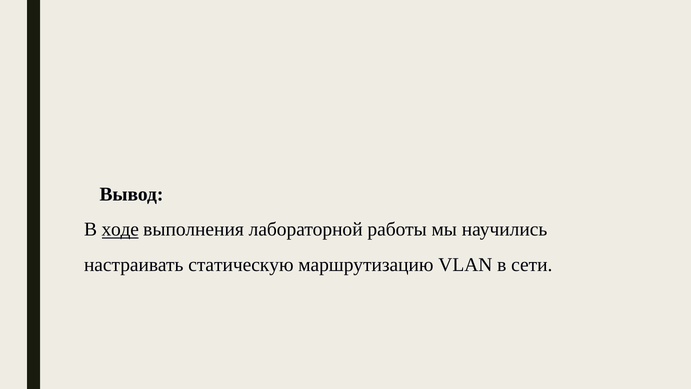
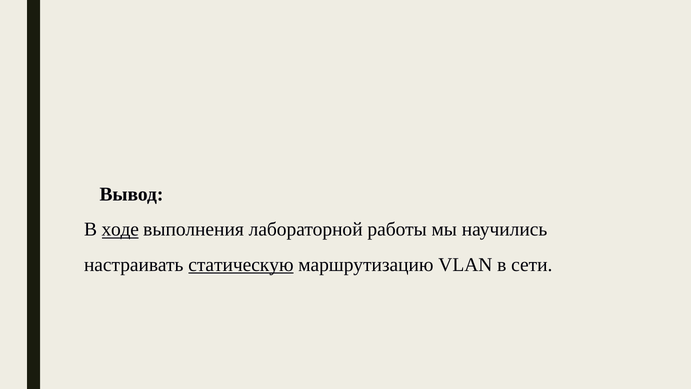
статическую underline: none -> present
